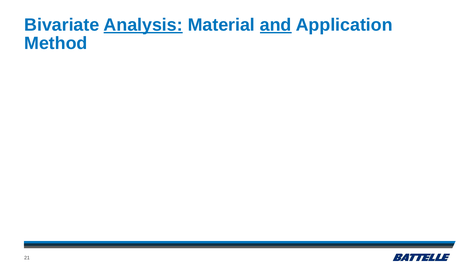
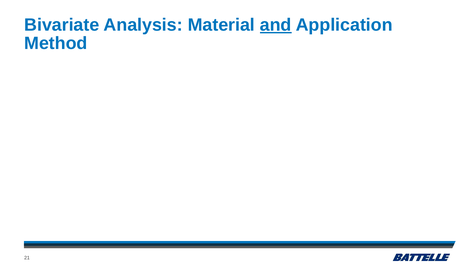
Analysis underline: present -> none
